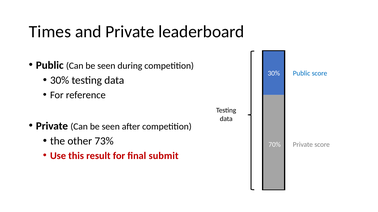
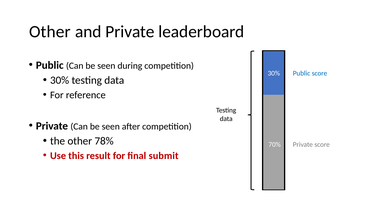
Times at (50, 32): Times -> Other
73%: 73% -> 78%
